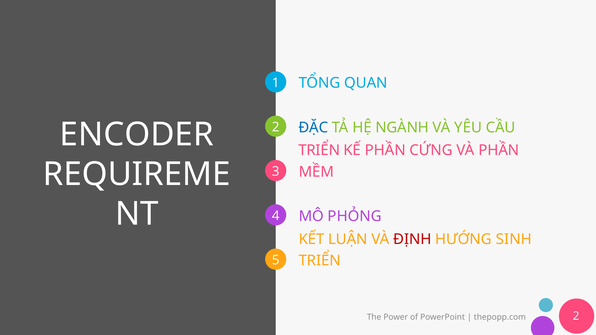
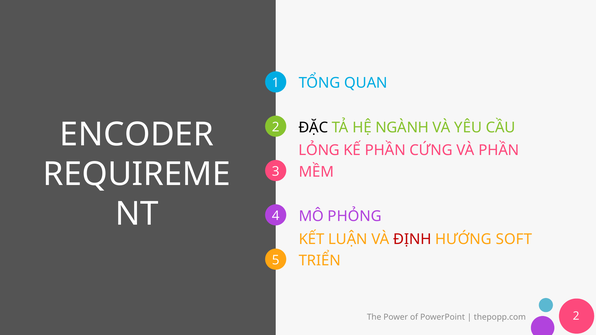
ĐẶC colour: blue -> black
TRIỂN at (319, 150): TRIỂN -> LỎNG
SINH: SINH -> SOFT
